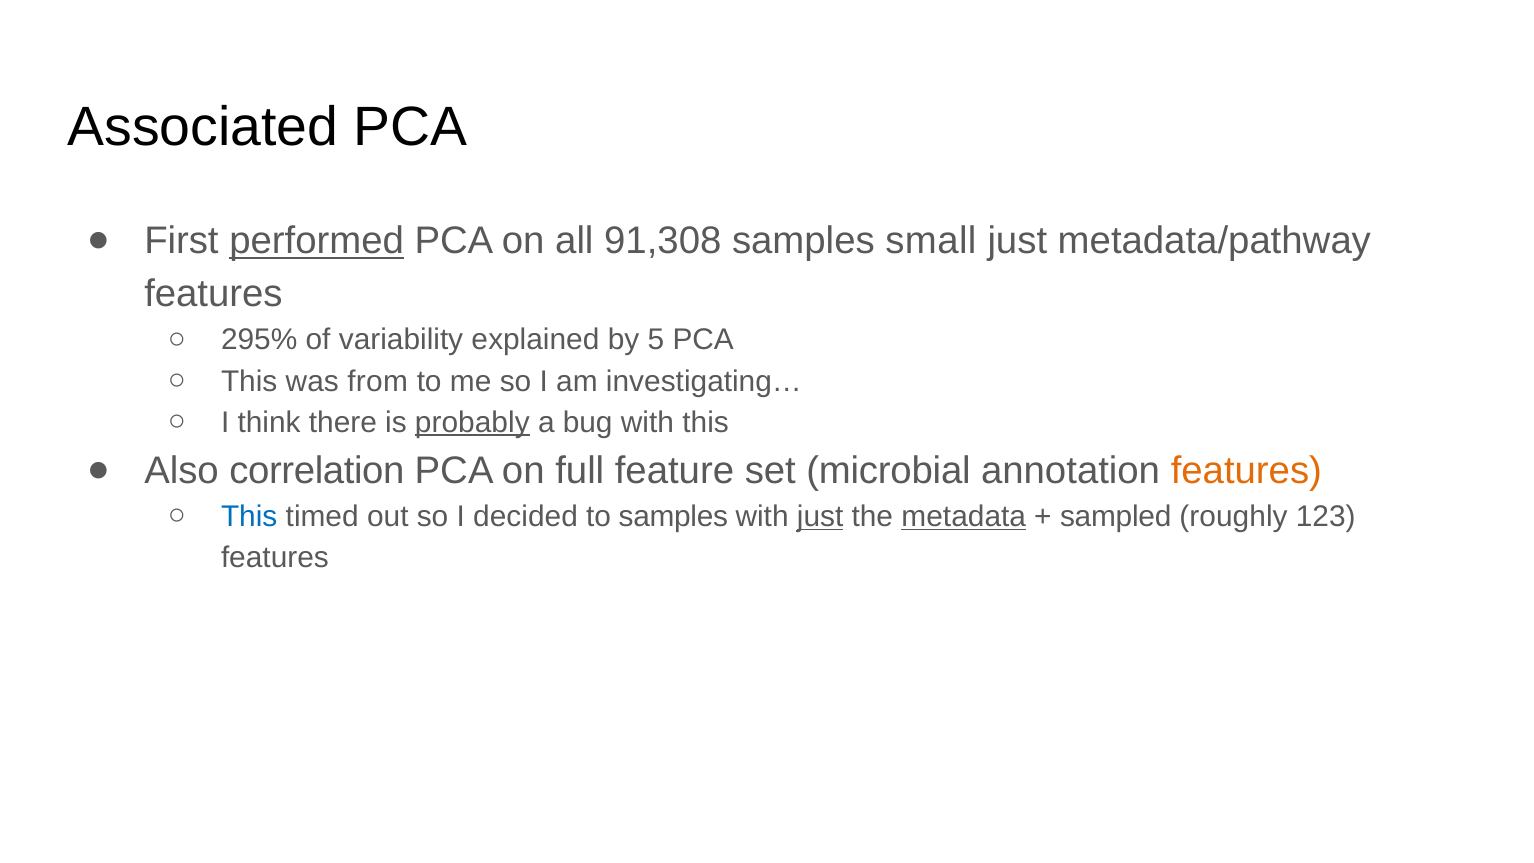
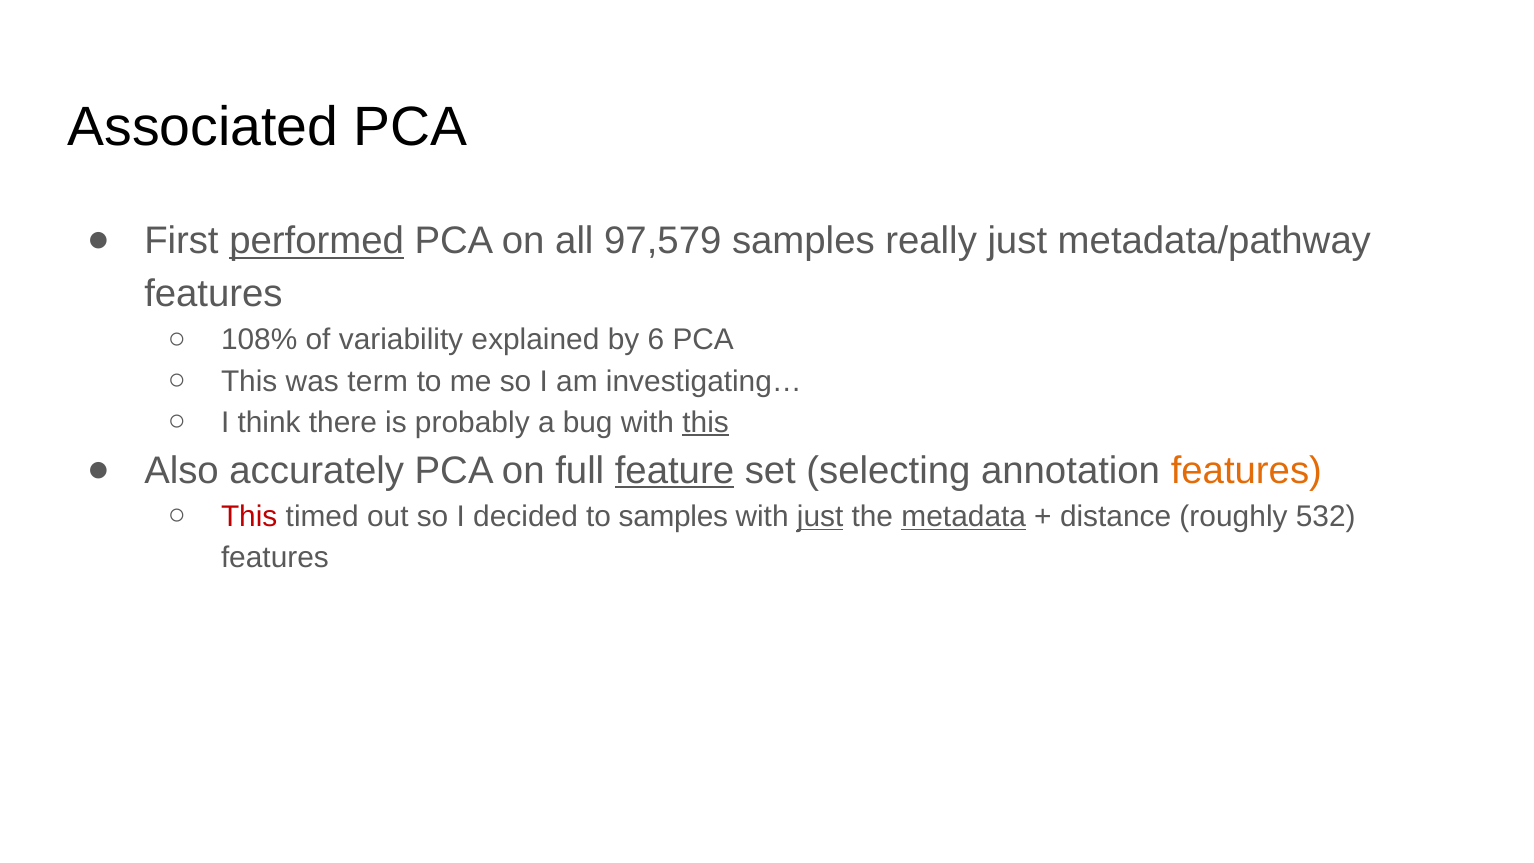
91,308: 91,308 -> 97,579
small: small -> really
295%: 295% -> 108%
5: 5 -> 6
from: from -> term
probably underline: present -> none
this at (706, 422) underline: none -> present
correlation: correlation -> accurately
feature underline: none -> present
microbial: microbial -> selecting
This at (249, 517) colour: blue -> red
sampled: sampled -> distance
123: 123 -> 532
